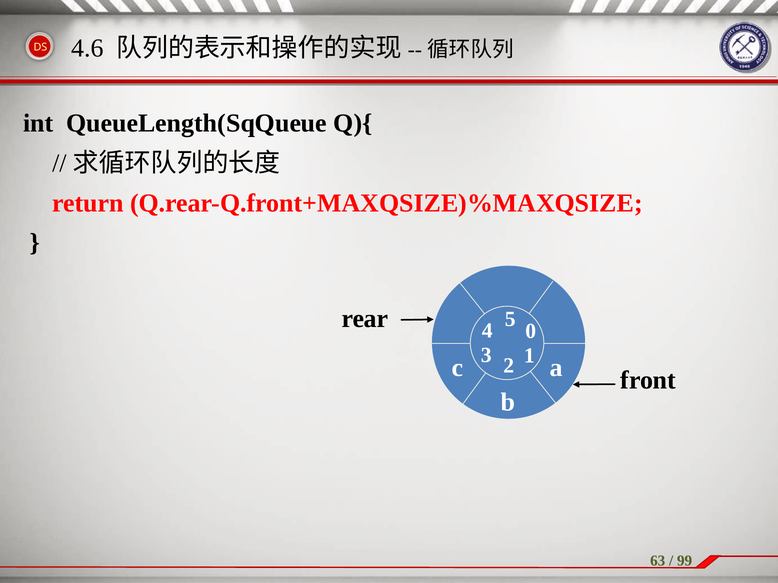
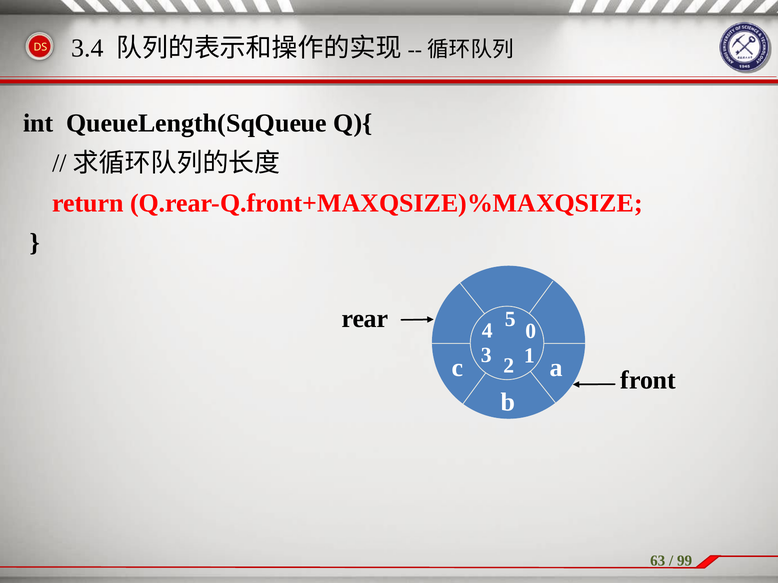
4.6: 4.6 -> 3.4
